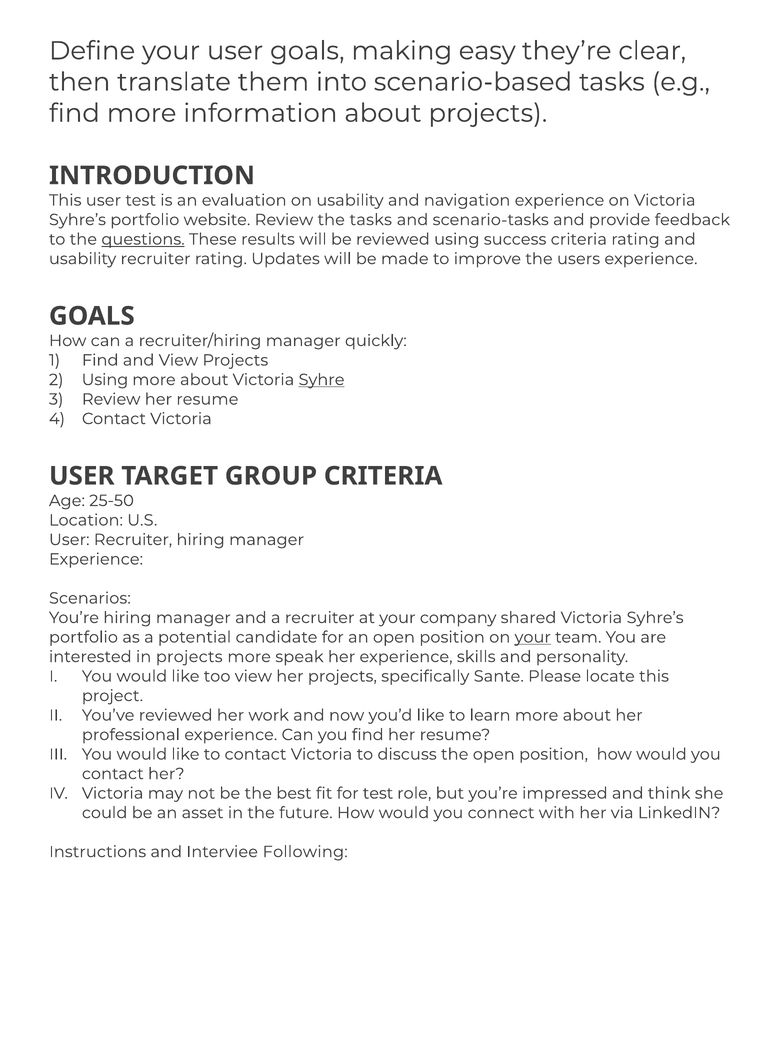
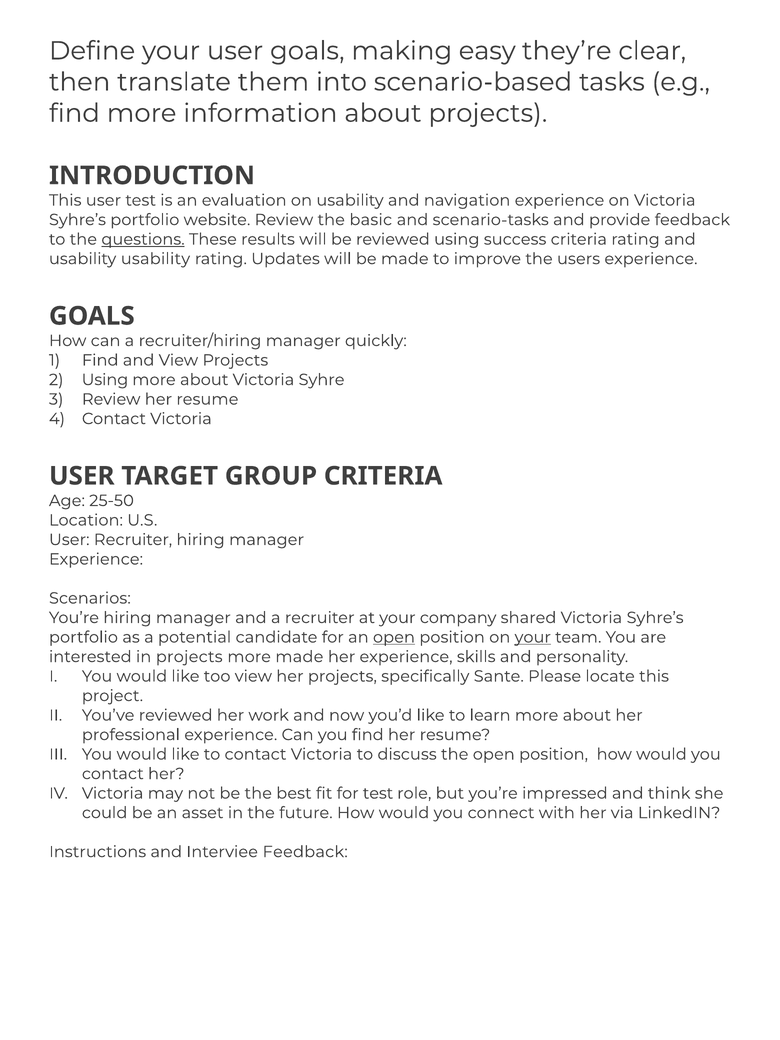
the tasks: tasks -> basic
usability recruiter: recruiter -> usability
Syhre underline: present -> none
open at (394, 637) underline: none -> present
more speak: speak -> made
Interviee Following: Following -> Feedback
